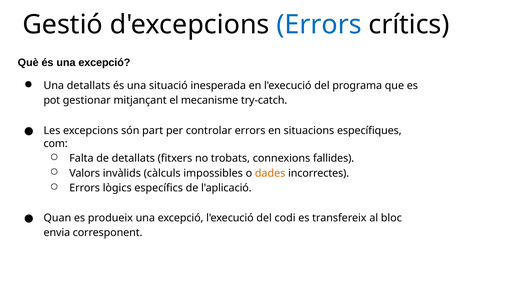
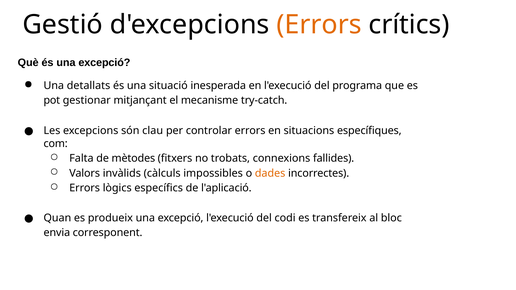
Errors at (319, 25) colour: blue -> orange
part: part -> clau
de detallats: detallats -> mètodes
